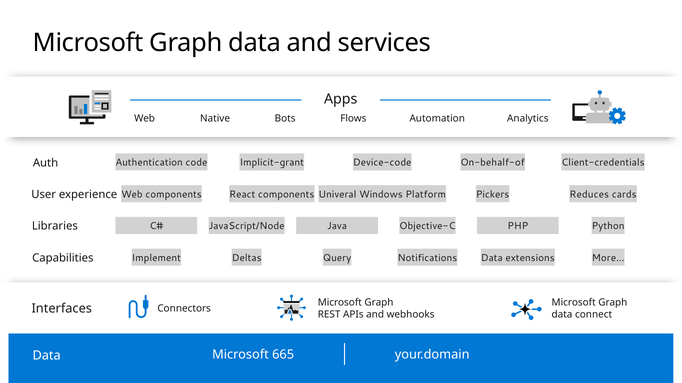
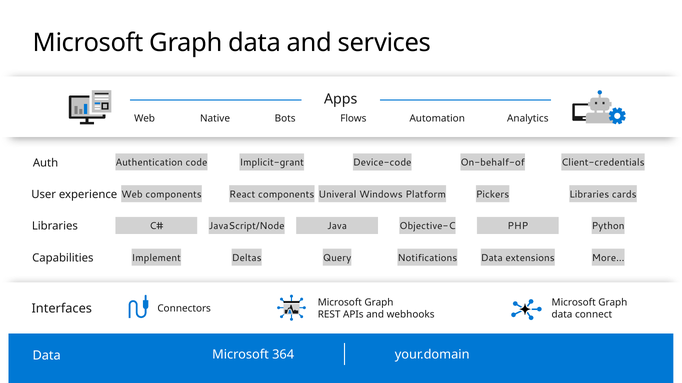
Platform Reduces: Reduces -> Libraries
665: 665 -> 364
